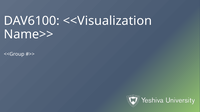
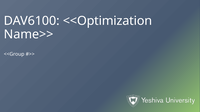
<<Visualization: <<Visualization -> <<Optimization
